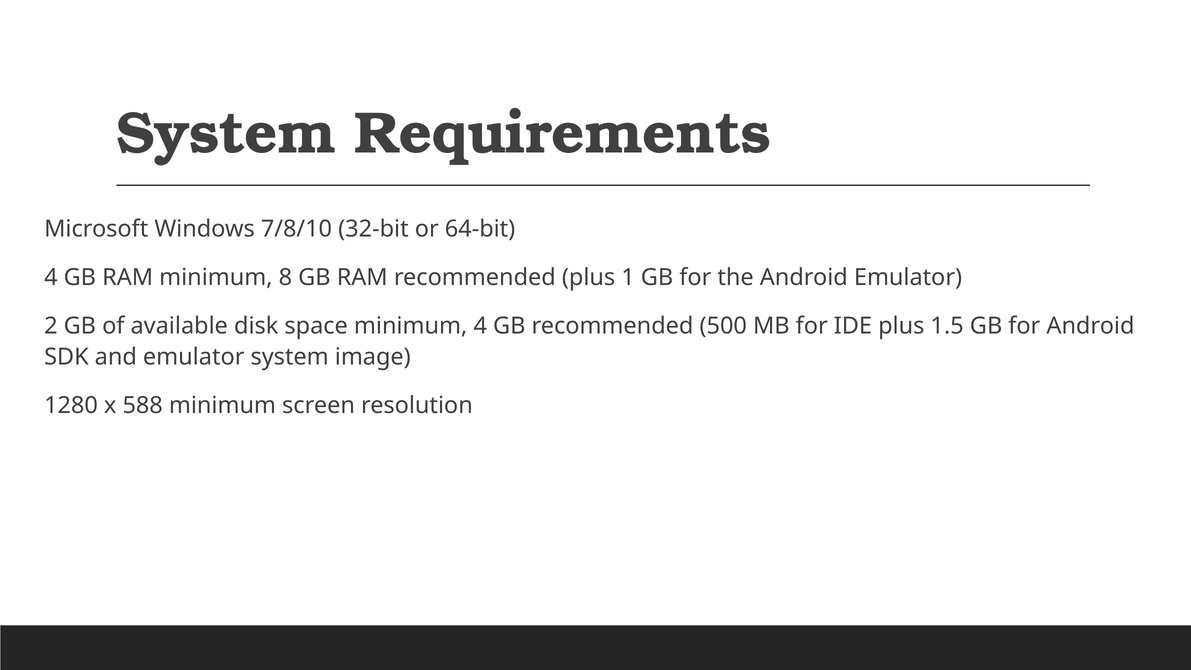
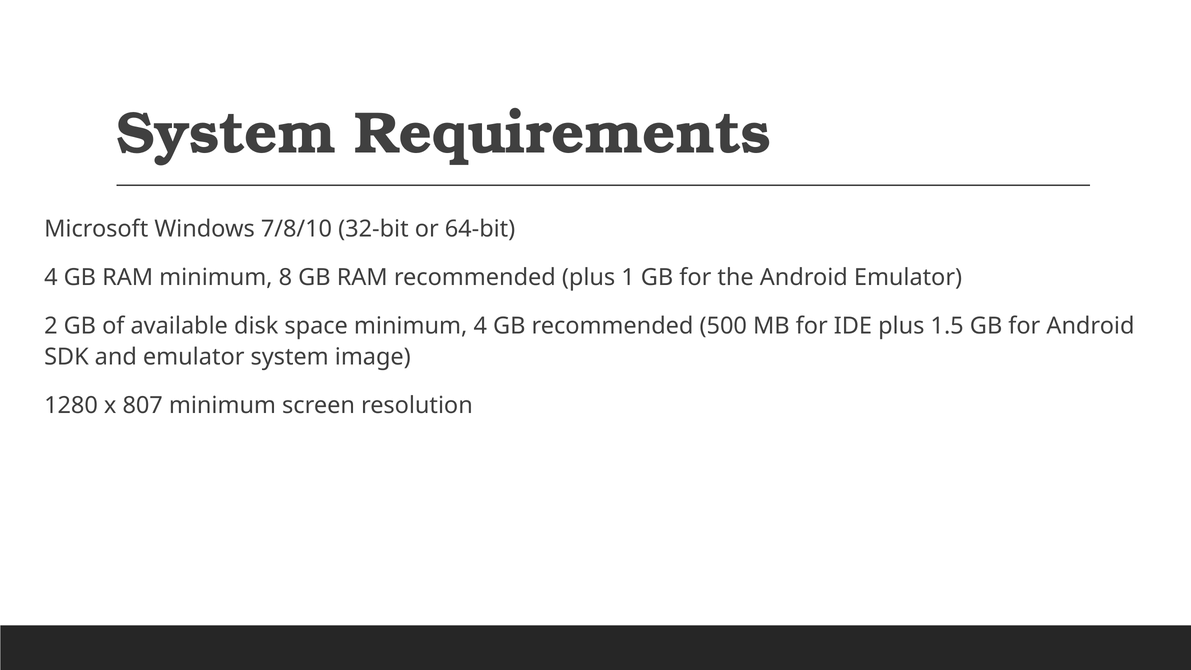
588: 588 -> 807
